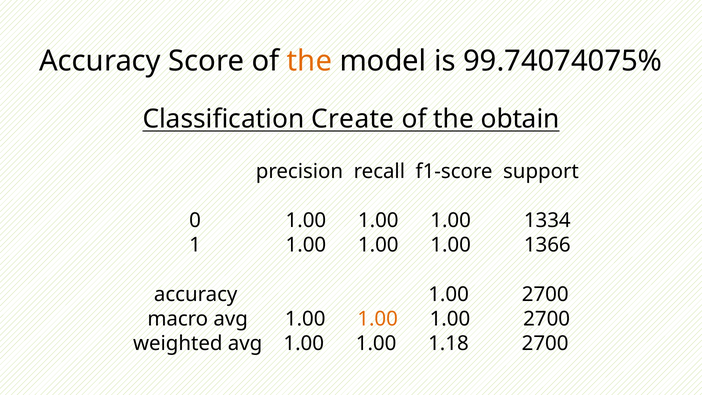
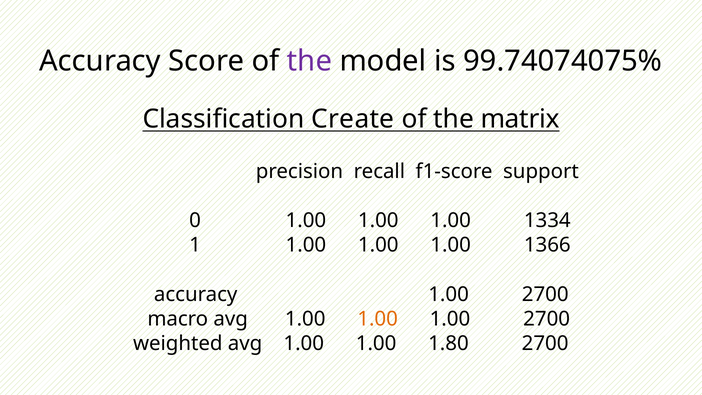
the at (309, 61) colour: orange -> purple
obtain: obtain -> matrix
1.18: 1.18 -> 1.80
